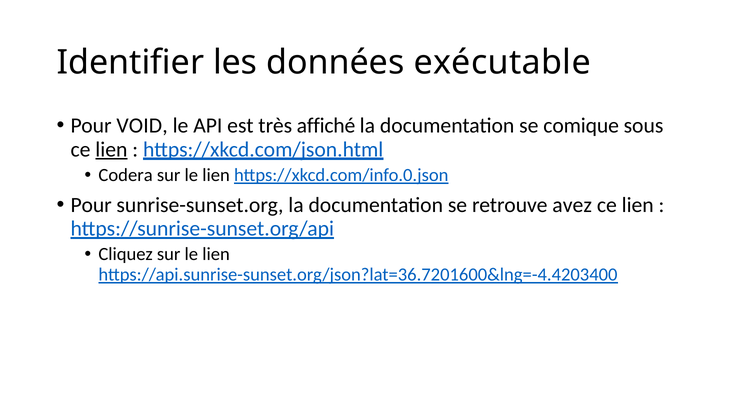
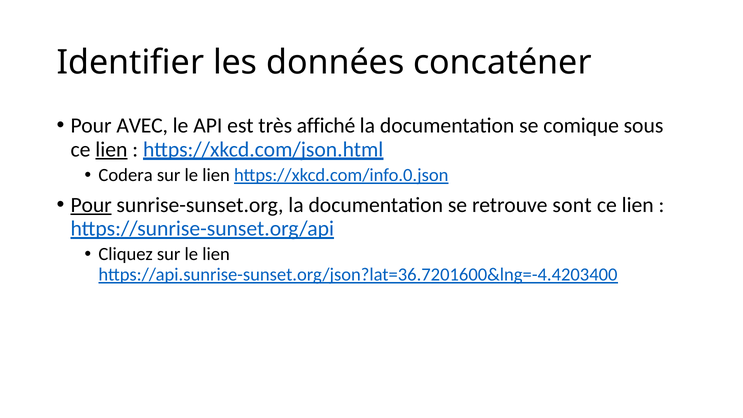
exécutable: exécutable -> concaténer
VOID: VOID -> AVEC
Pour at (91, 205) underline: none -> present
avez: avez -> sont
